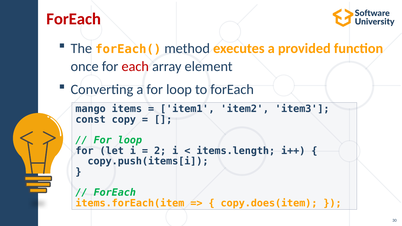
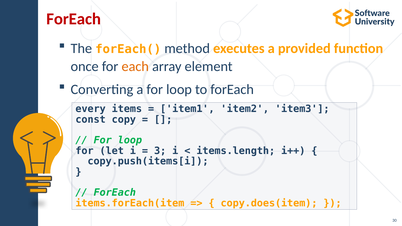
each colour: red -> orange
mango: mango -> every
2: 2 -> 3
